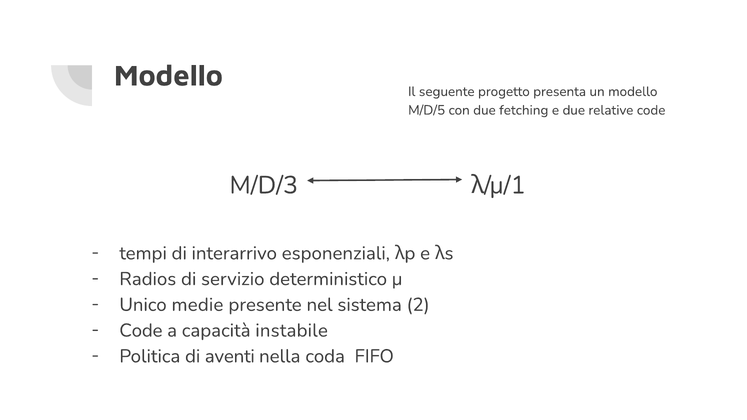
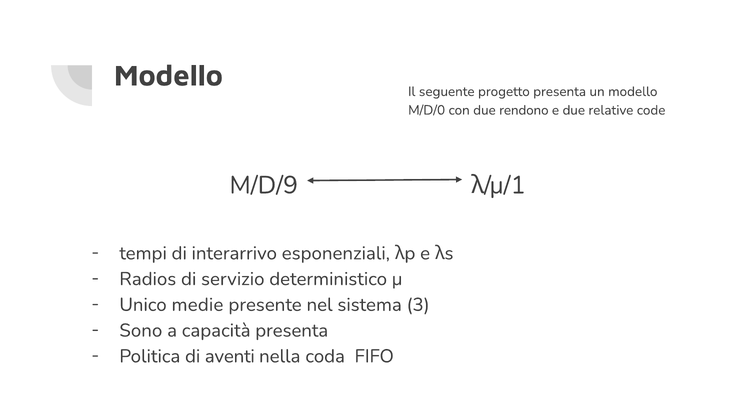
M/D/5: M/D/5 -> M/D/0
fetching: fetching -> rendono
M/D/3: M/D/3 -> M/D/9
2: 2 -> 3
Code at (141, 331): Code -> Sono
capacità instabile: instabile -> presenta
